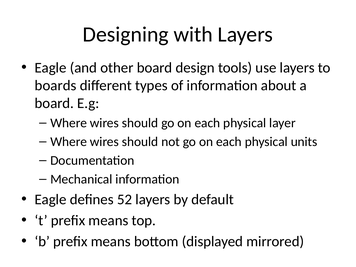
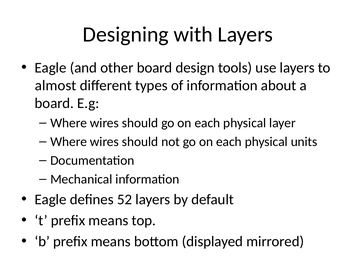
boards: boards -> almost
